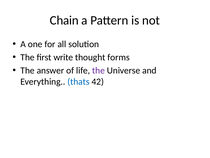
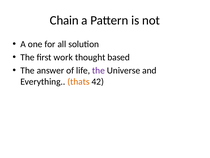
write: write -> work
forms: forms -> based
thats colour: blue -> orange
